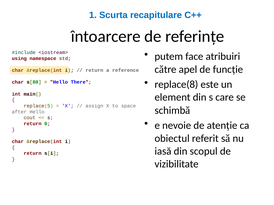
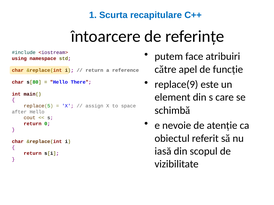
replace(8: replace(8 -> replace(9
